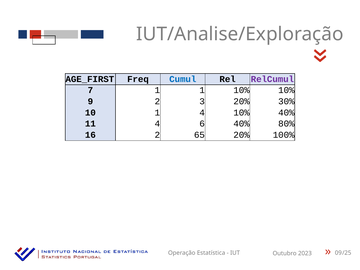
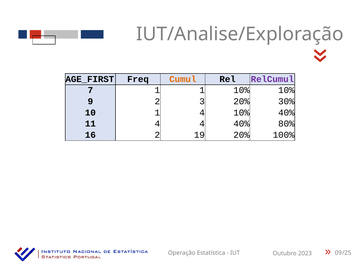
Cumul colour: blue -> orange
4 6: 6 -> 4
65: 65 -> 19
